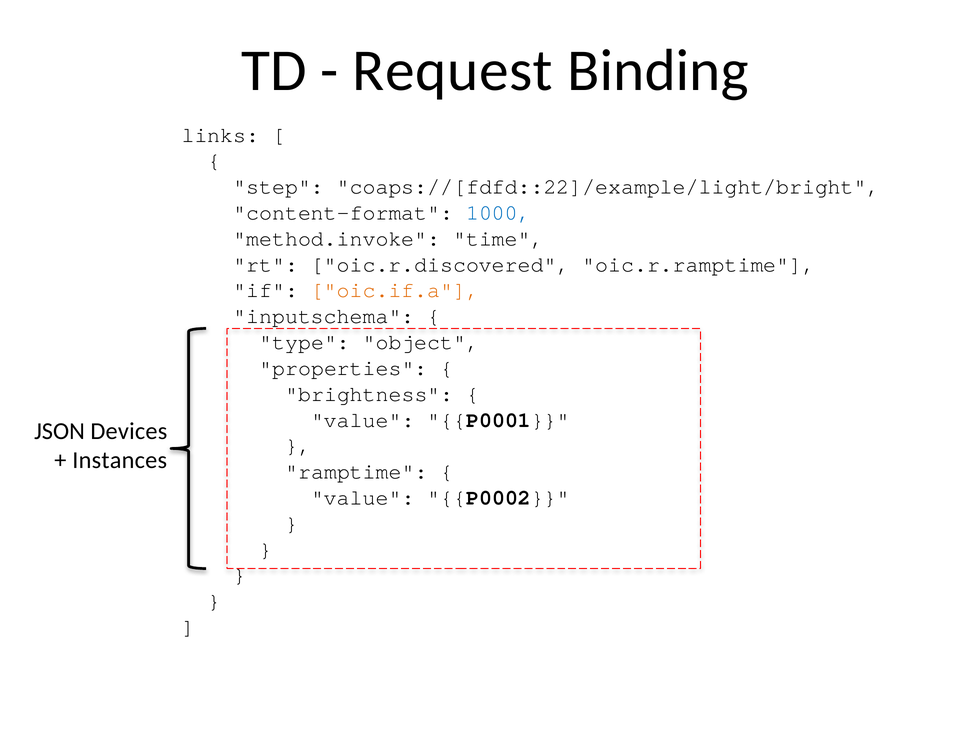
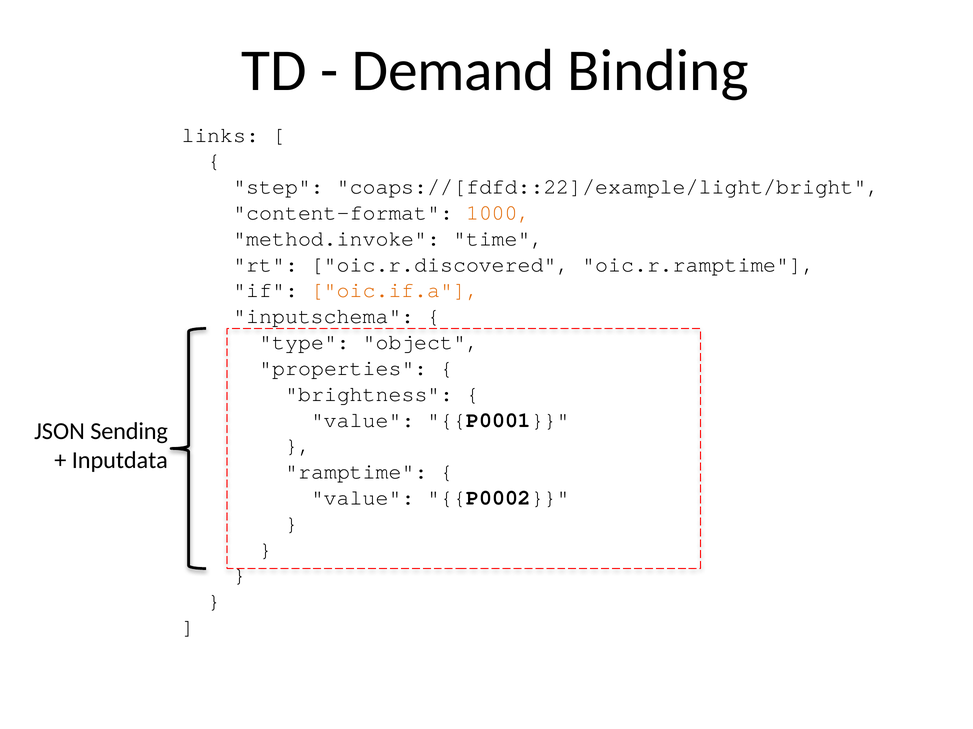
Request: Request -> Demand
1000 colour: blue -> orange
Devices: Devices -> Sending
Instances: Instances -> Inputdata
